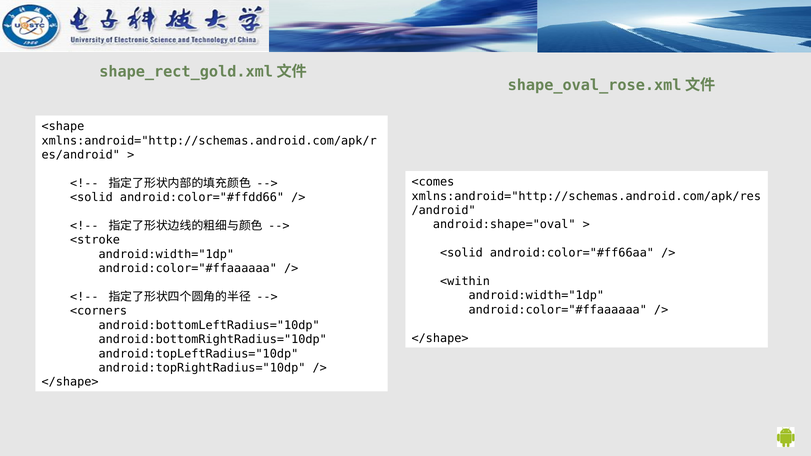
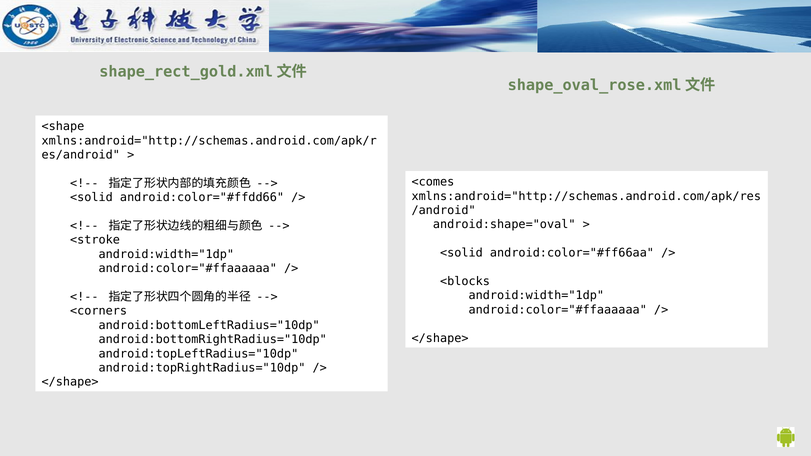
<within: <within -> <blocks
